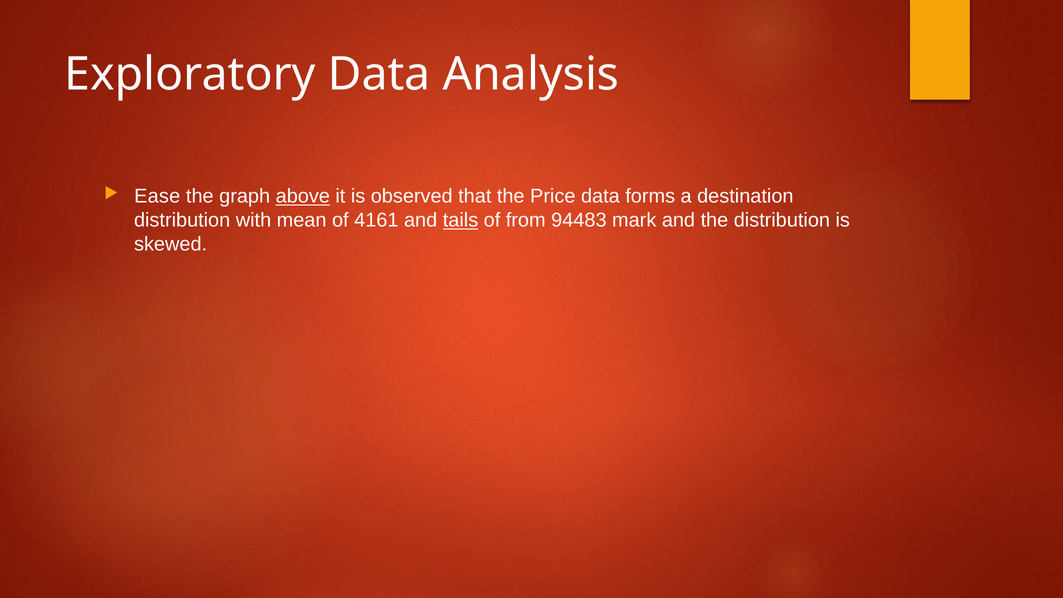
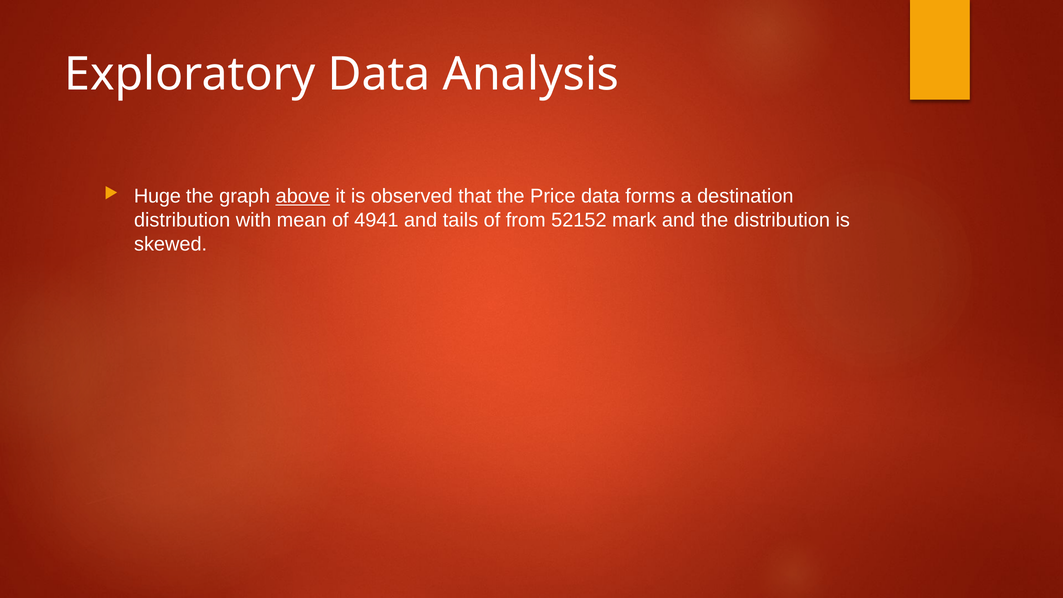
Ease: Ease -> Huge
4161: 4161 -> 4941
tails underline: present -> none
94483: 94483 -> 52152
